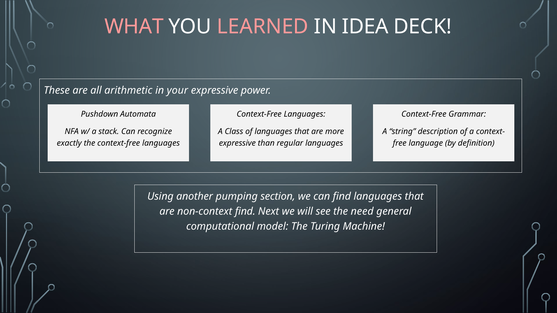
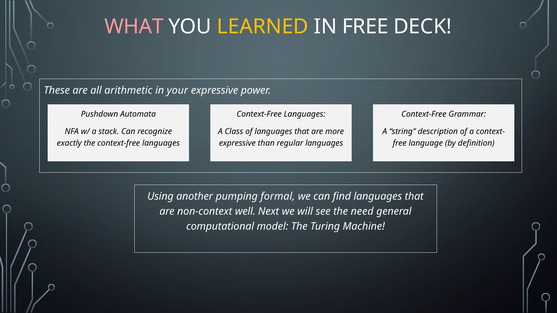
LEARNED colour: pink -> yellow
IN IDEA: IDEA -> FREE
section: section -> formal
non-context find: find -> well
